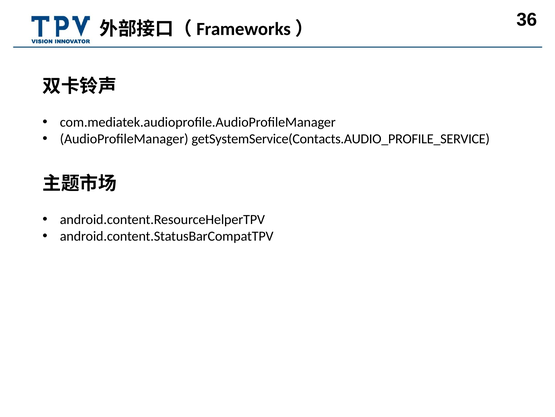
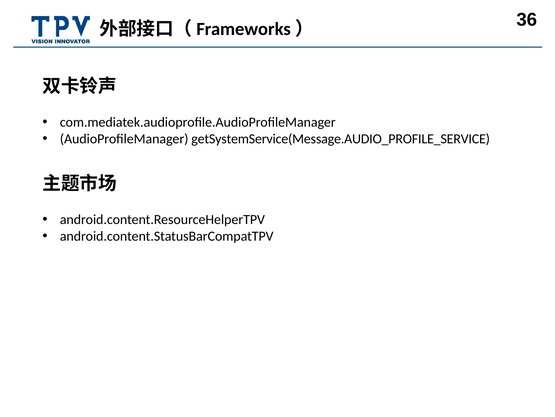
getSystemService(Contacts.AUDIO_PROFILE_SERVICE: getSystemService(Contacts.AUDIO_PROFILE_SERVICE -> getSystemService(Message.AUDIO_PROFILE_SERVICE
